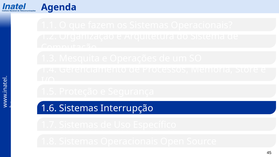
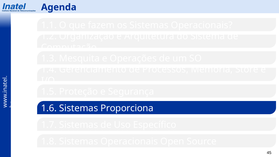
Interrupção: Interrupção -> Proporciona
